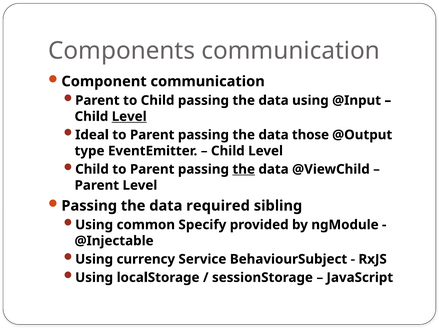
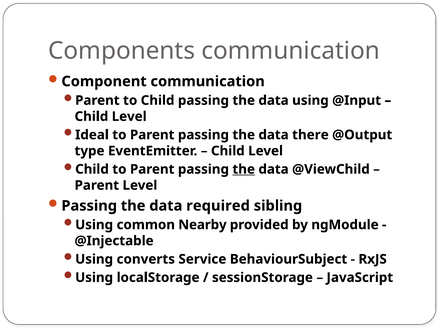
Level at (129, 117) underline: present -> none
those: those -> there
Specify: Specify -> Nearby
currency: currency -> converts
